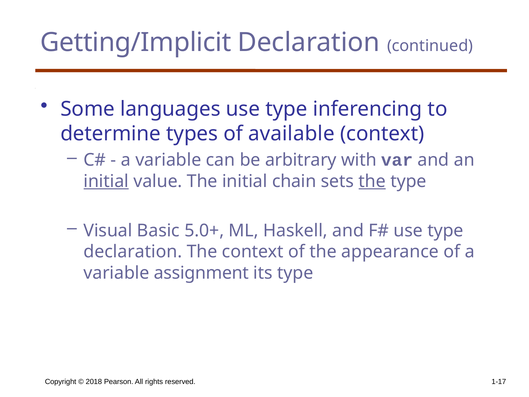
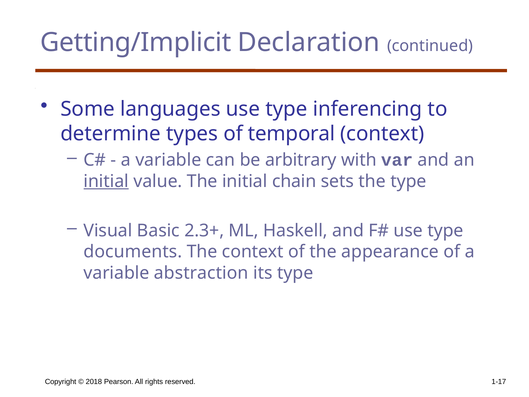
available: available -> temporal
the at (372, 181) underline: present -> none
5.0+: 5.0+ -> 2.3+
declaration at (133, 252): declaration -> documents
assignment: assignment -> abstraction
